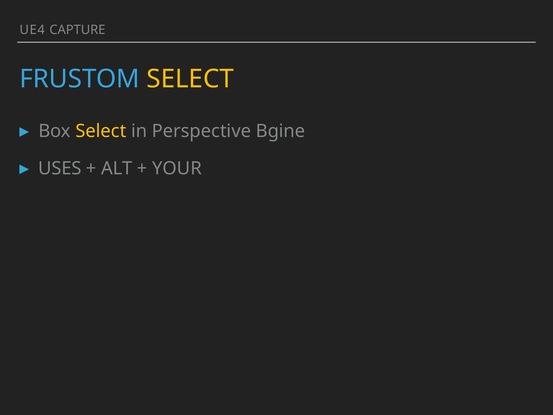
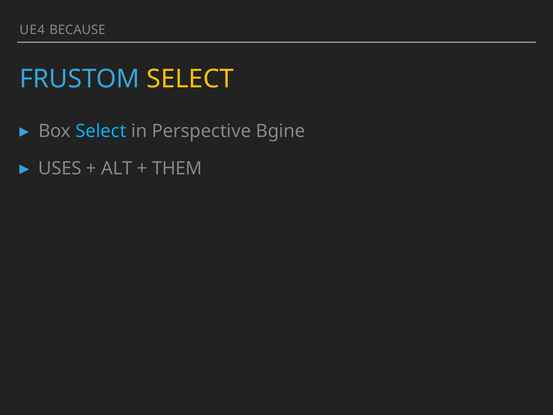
CAPTURE: CAPTURE -> BECAUSE
Select at (101, 131) colour: yellow -> light blue
YOUR: YOUR -> THEM
